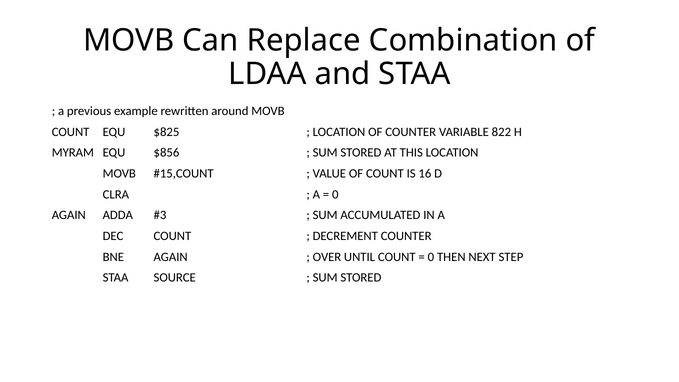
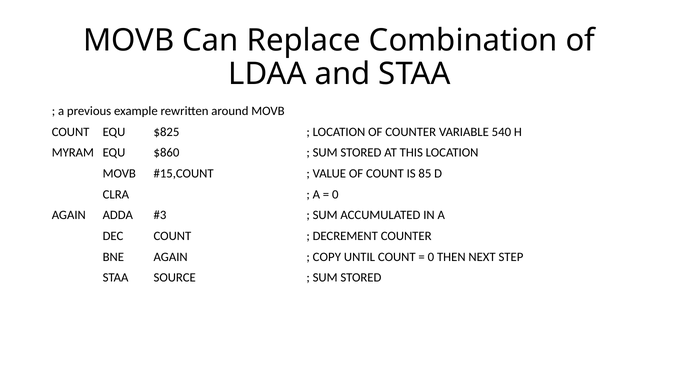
822: 822 -> 540
$856: $856 -> $860
16: 16 -> 85
OVER: OVER -> COPY
